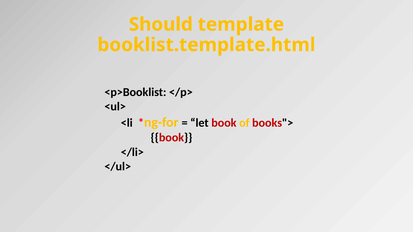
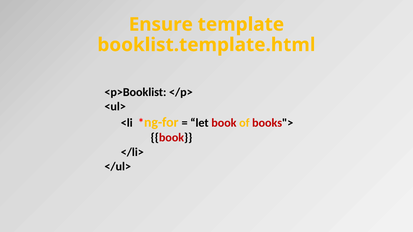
Should: Should -> Ensure
